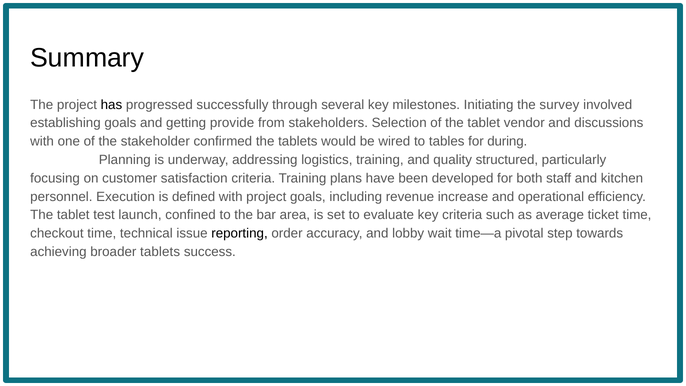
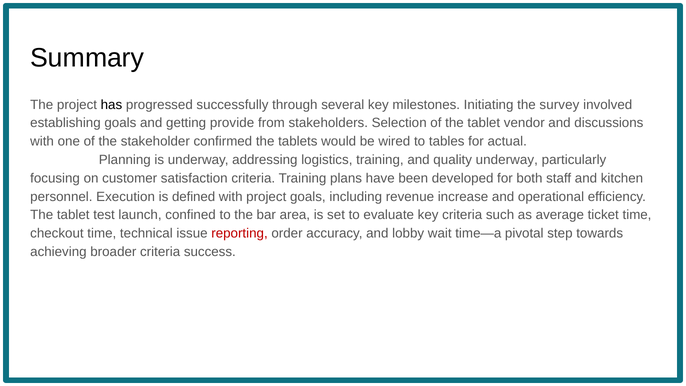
during: during -> actual
quality structured: structured -> underway
reporting colour: black -> red
broader tablets: tablets -> criteria
